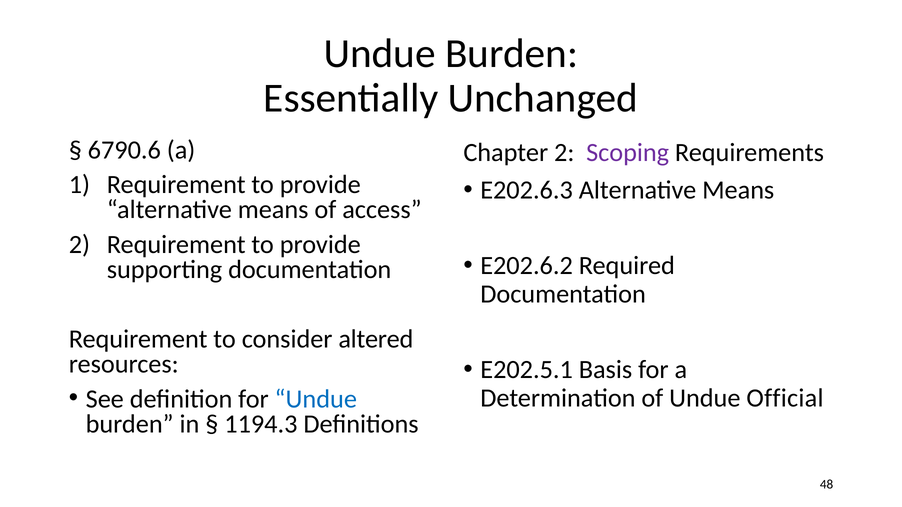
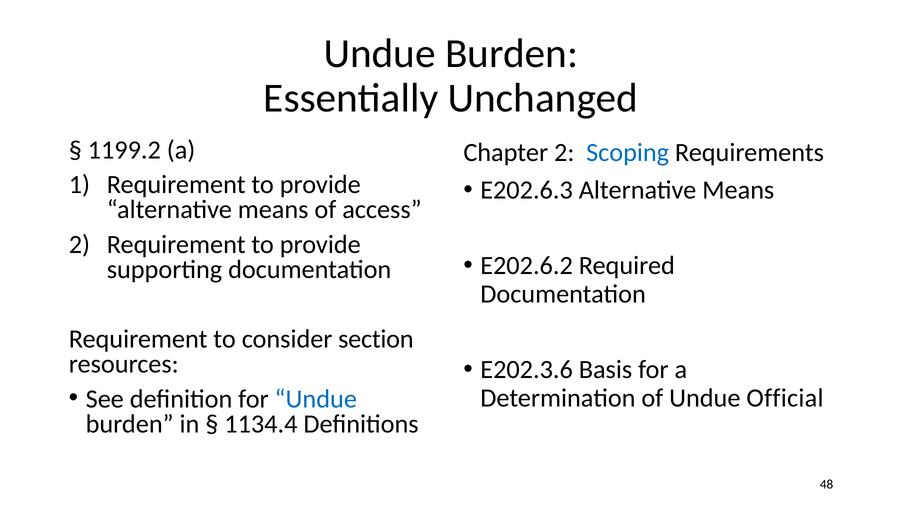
6790.6: 6790.6 -> 1199.2
Scoping colour: purple -> blue
altered: altered -> section
E202.5.1: E202.5.1 -> E202.3.6
1194.3: 1194.3 -> 1134.4
